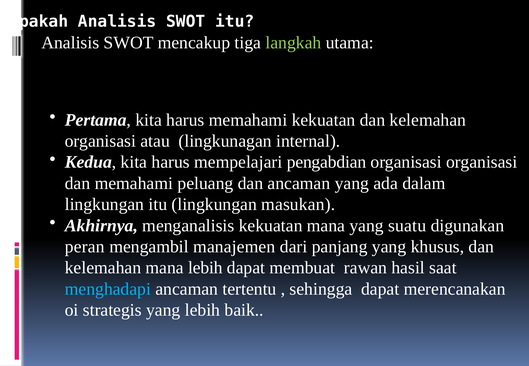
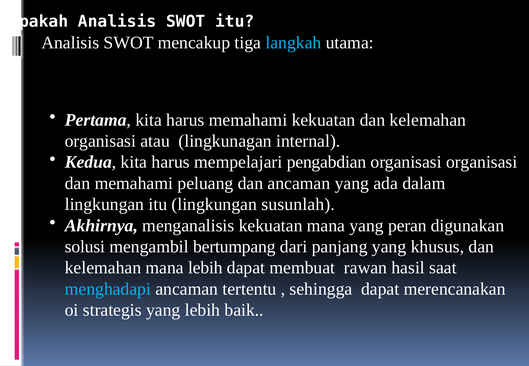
langkah colour: light green -> light blue
masukan: masukan -> susunlah
suatu: suatu -> peran
peran: peran -> solusi
manajemen: manajemen -> bertumpang
